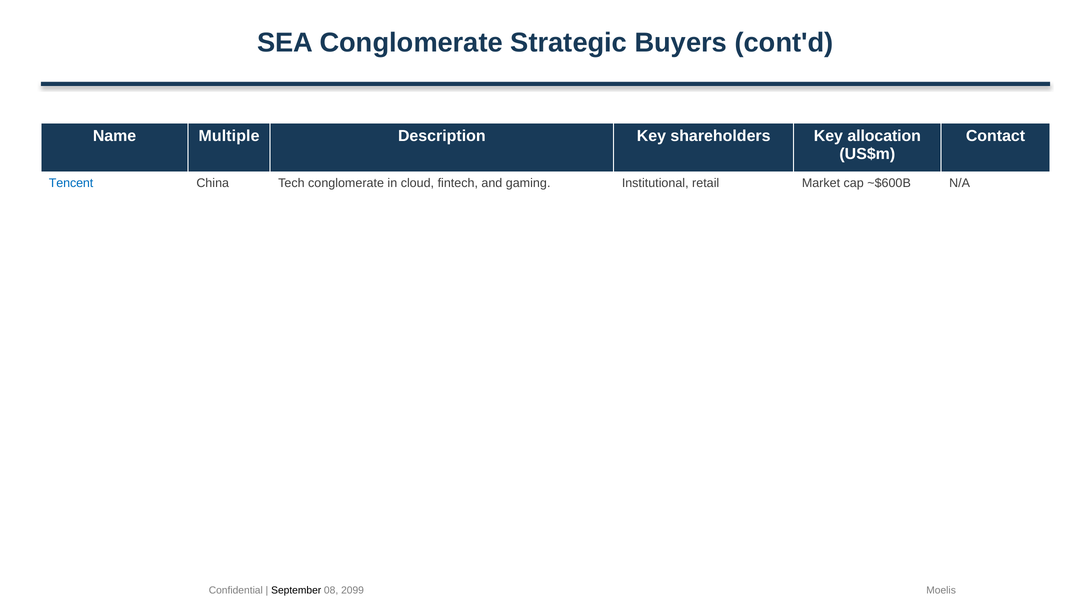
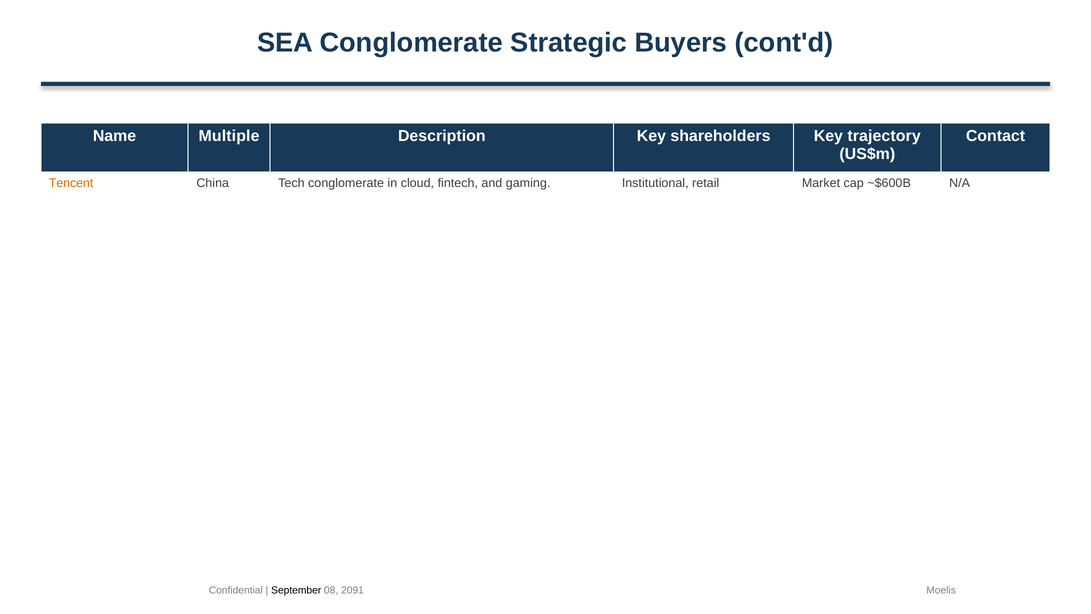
allocation: allocation -> trajectory
Tencent colour: blue -> orange
2099: 2099 -> 2091
